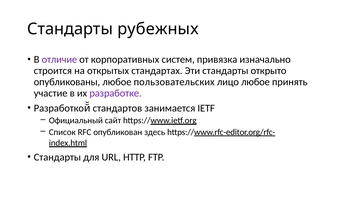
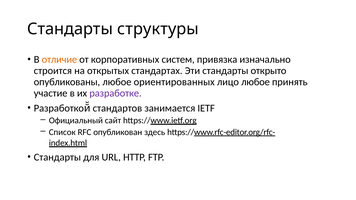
рубежных: рубежных -> структуры
отличие colour: purple -> orange
пользовательских: пользовательских -> ориентированных
